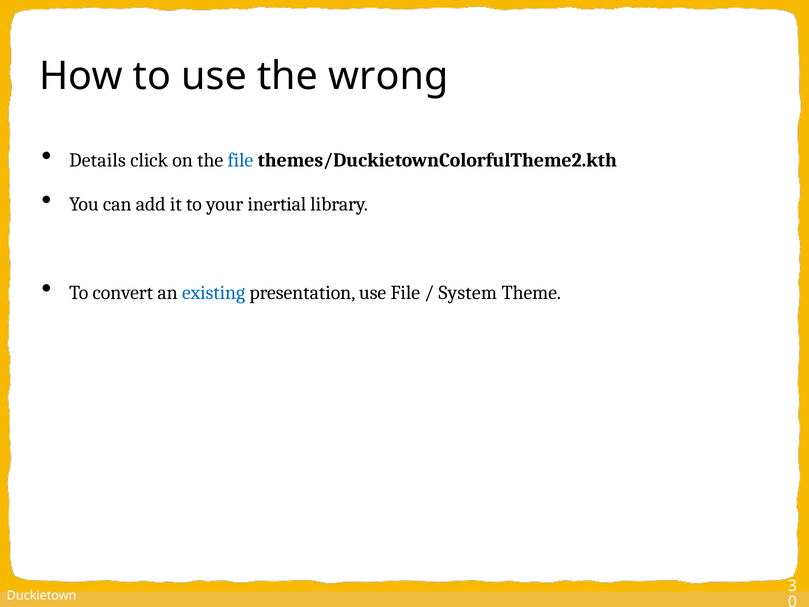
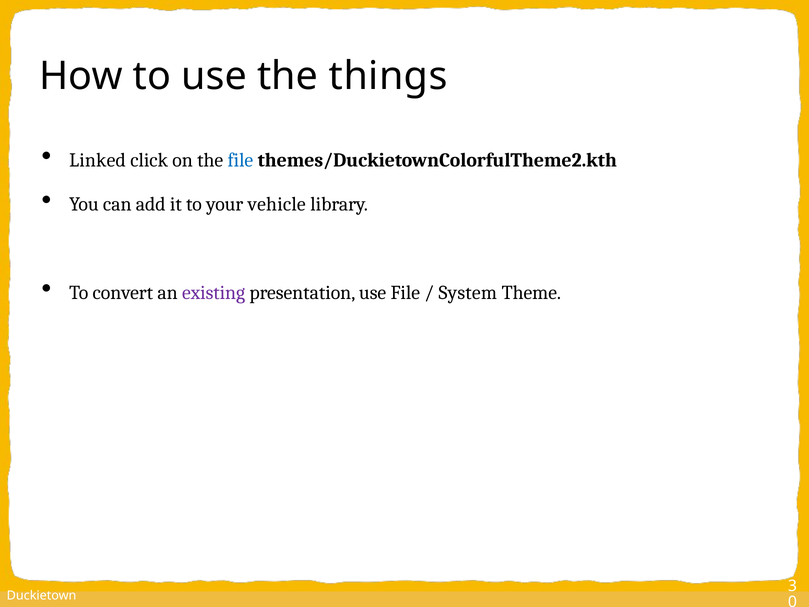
wrong: wrong -> things
Details: Details -> Linked
inertial: inertial -> vehicle
existing colour: blue -> purple
